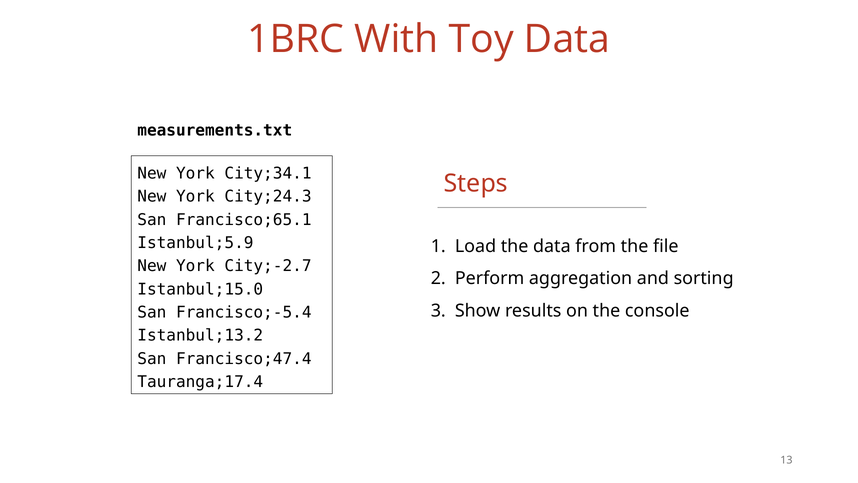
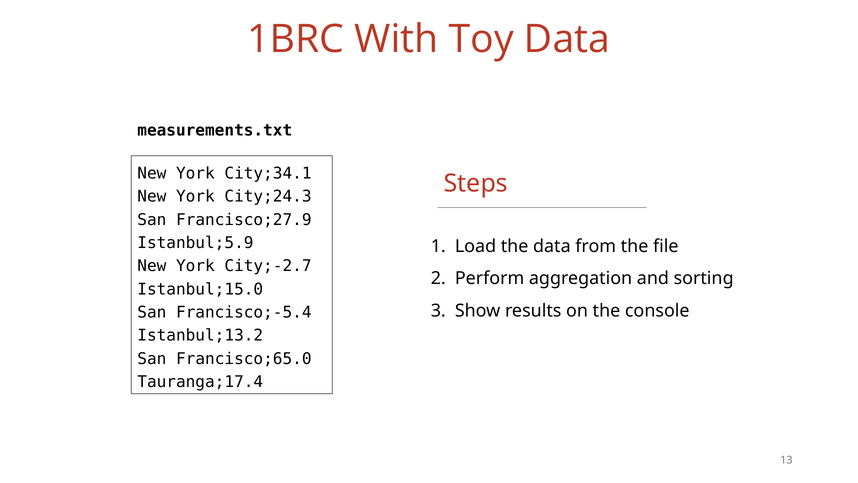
Francisco;65.1: Francisco;65.1 -> Francisco;27.9
Francisco;47.4: Francisco;47.4 -> Francisco;65.0
